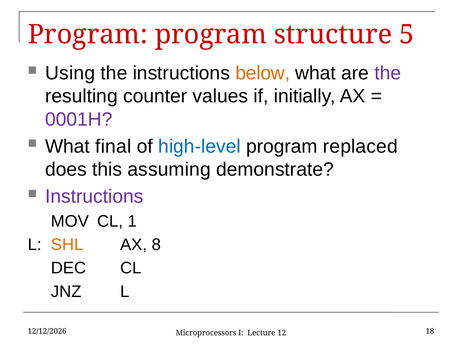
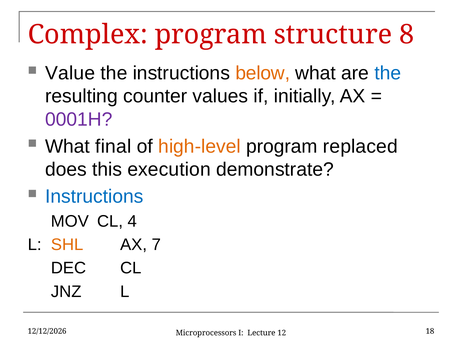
Program at (88, 34): Program -> Complex
5: 5 -> 8
Using: Using -> Value
the at (388, 73) colour: purple -> blue
high-level colour: blue -> orange
assuming: assuming -> execution
Instructions at (94, 196) colour: purple -> blue
1: 1 -> 4
8: 8 -> 7
